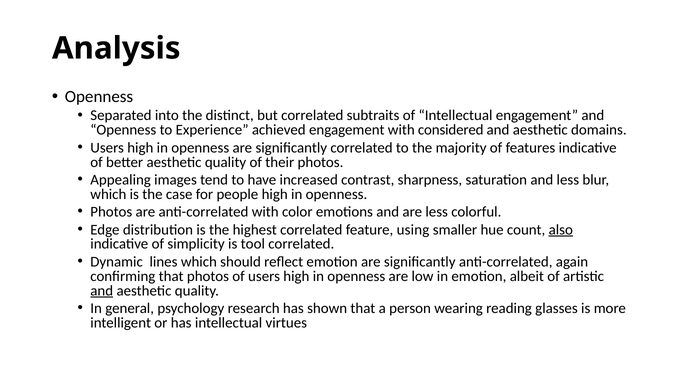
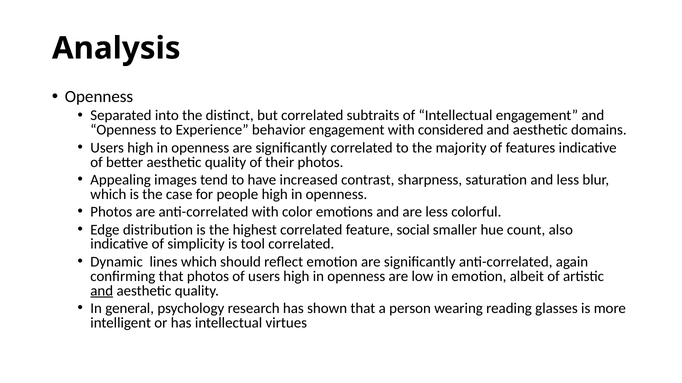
achieved: achieved -> behavior
using: using -> social
also underline: present -> none
